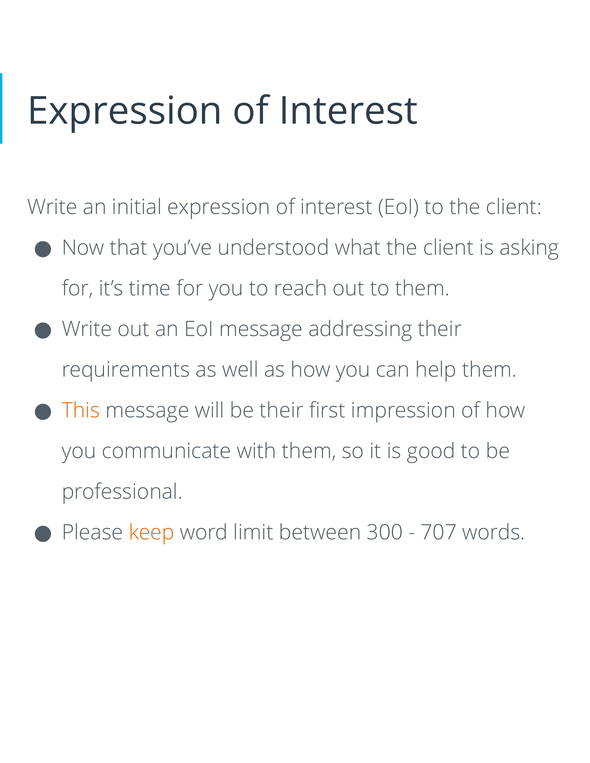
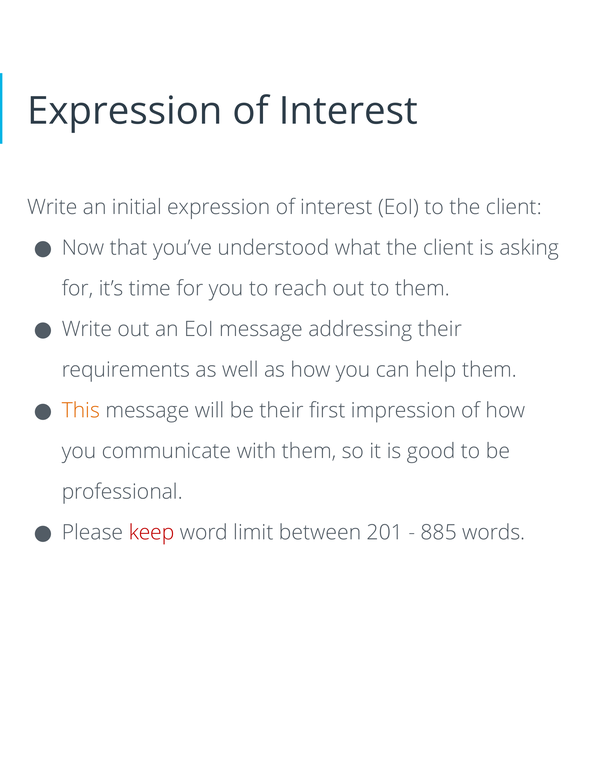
keep colour: orange -> red
300: 300 -> 201
707: 707 -> 885
